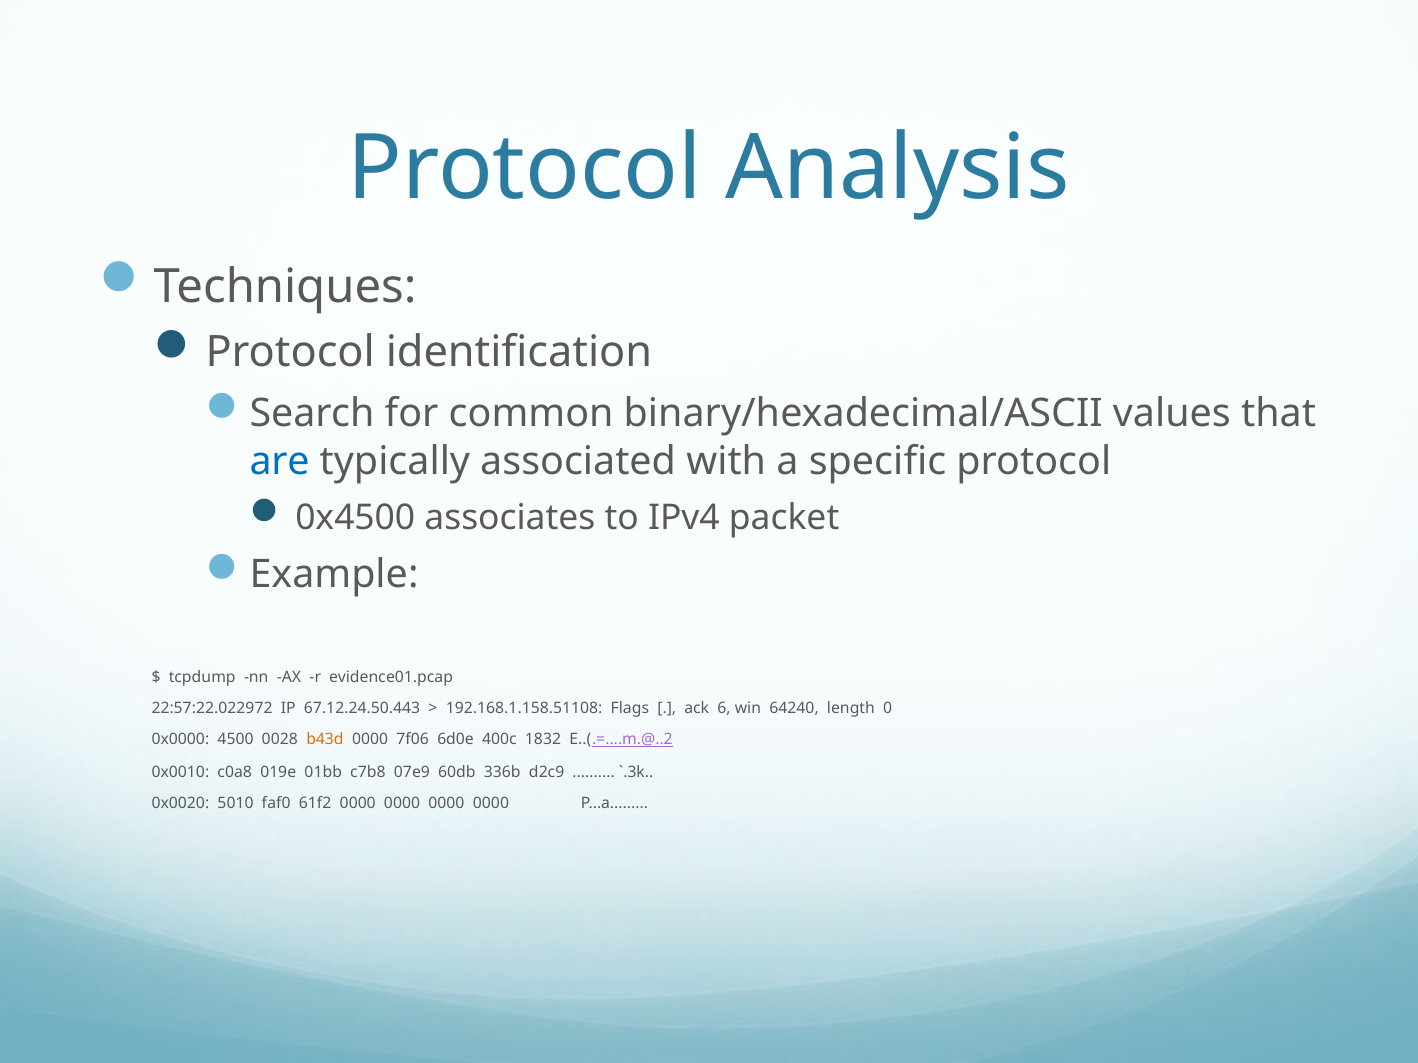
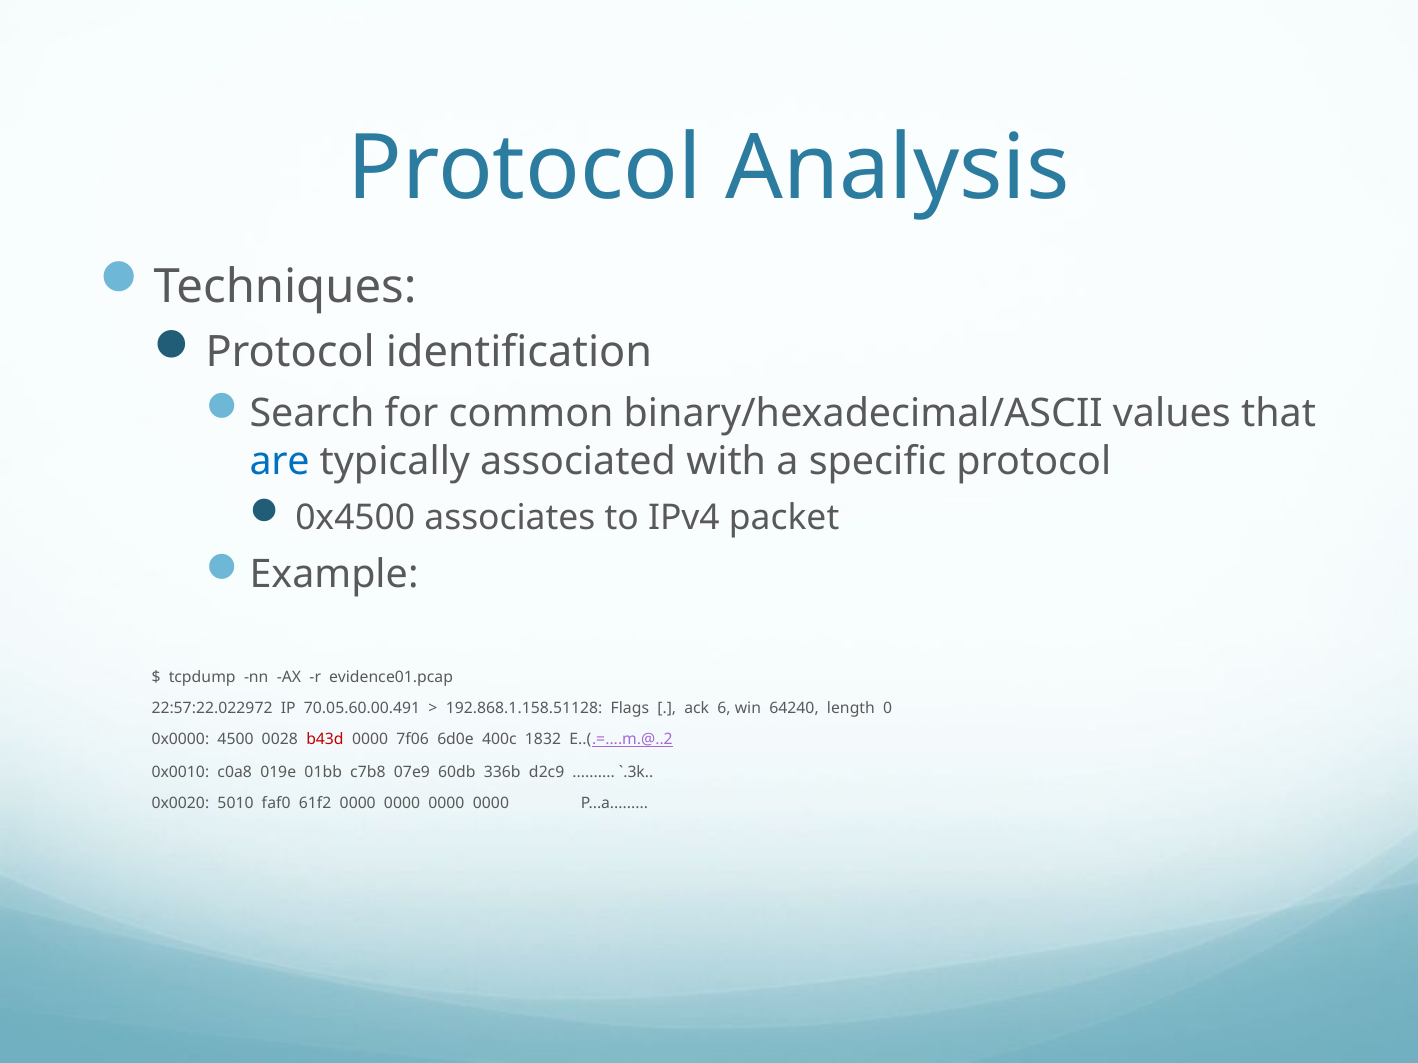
67.12.24.50.443: 67.12.24.50.443 -> 70.05.60.00.491
192.168.1.158.51108: 192.168.1.158.51108 -> 192.868.1.158.51128
b43d colour: orange -> red
